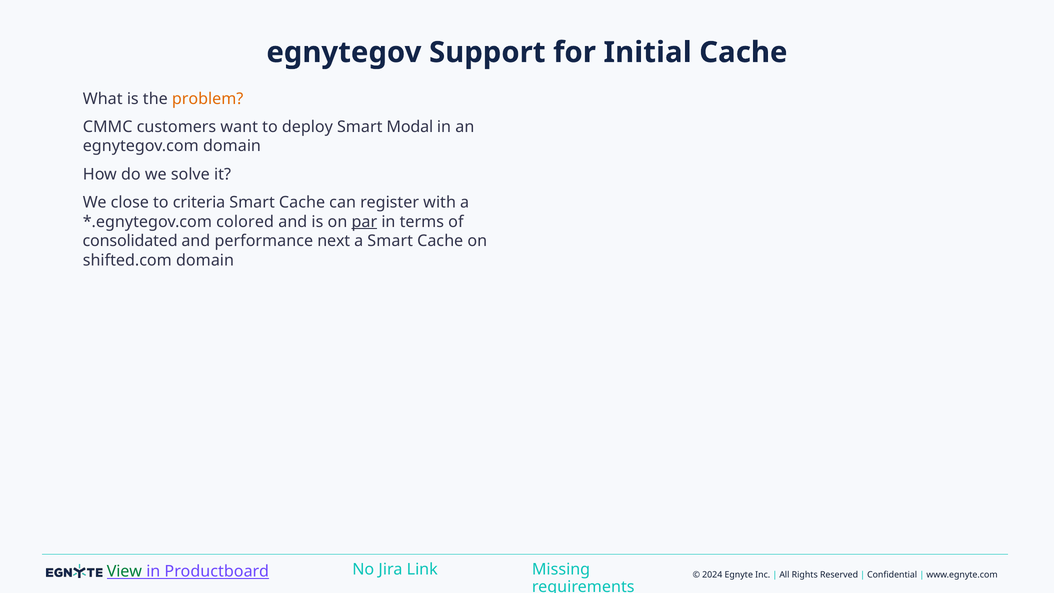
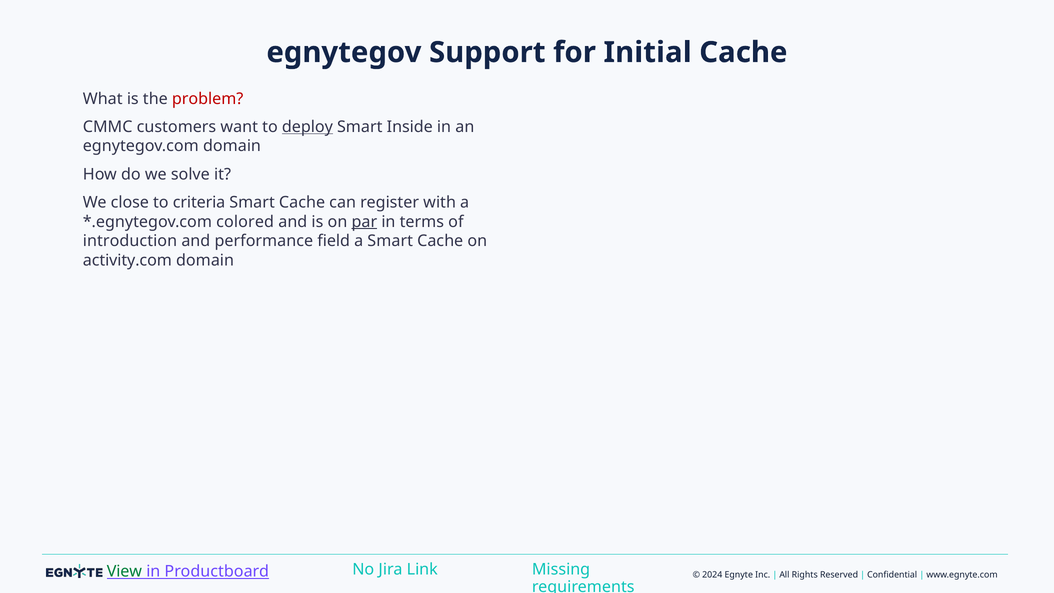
problem colour: orange -> red
deploy underline: none -> present
Modal: Modal -> Inside
consolidated: consolidated -> introduction
next: next -> field
shifted.com: shifted.com -> activity.com
